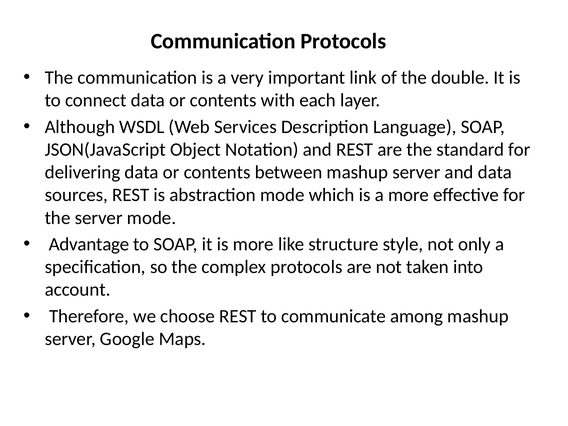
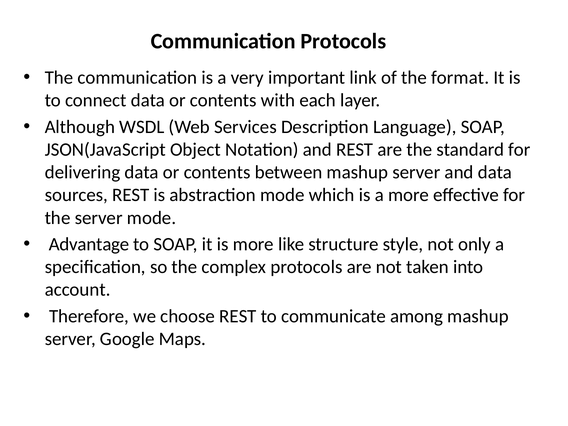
double: double -> format
